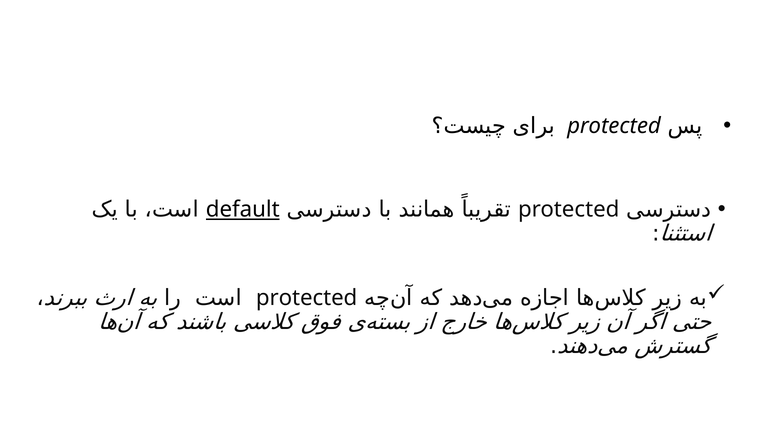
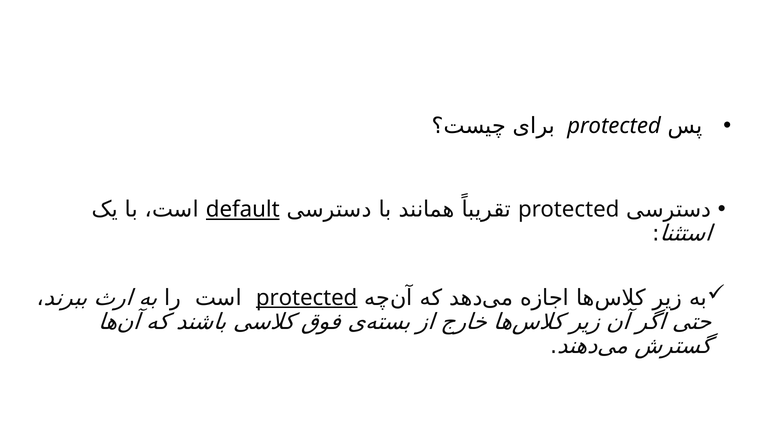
protected at (307, 298) underline: none -> present
